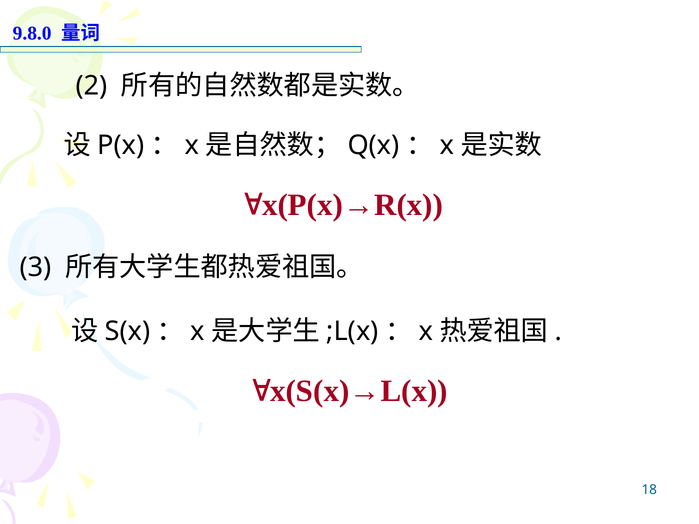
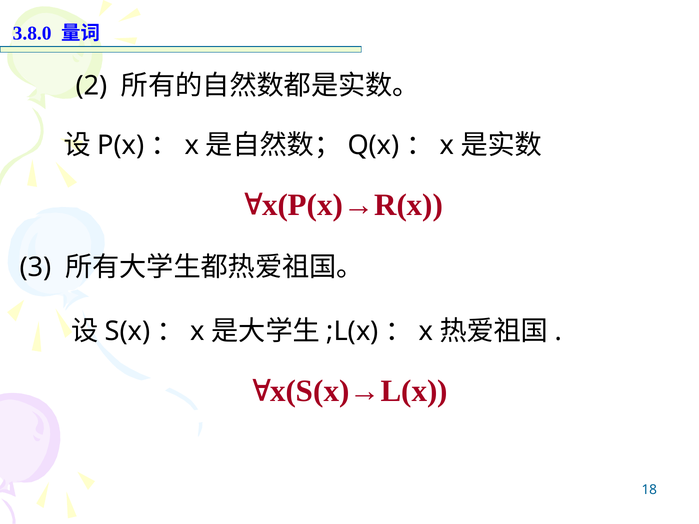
9.8.0: 9.8.0 -> 3.8.0
